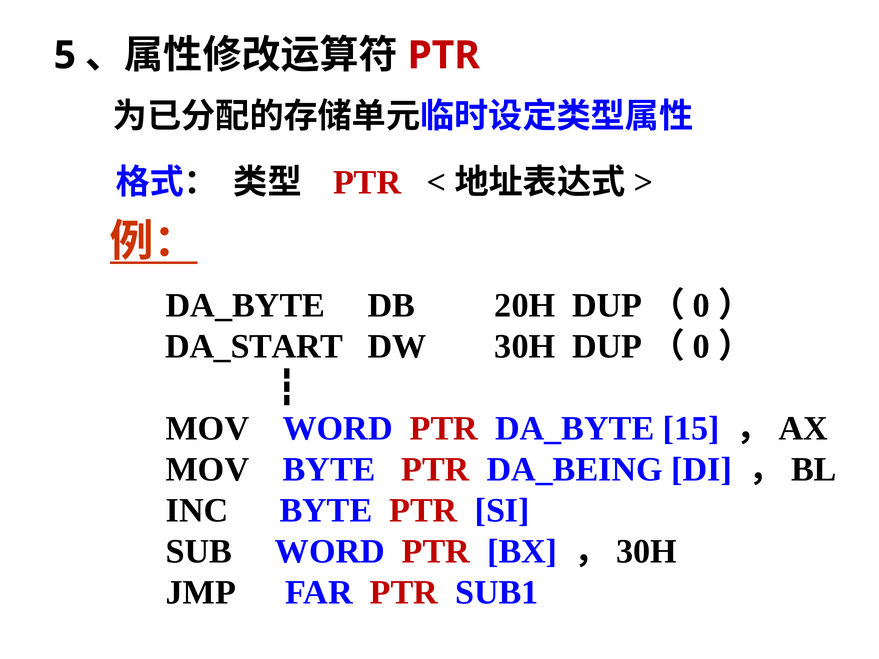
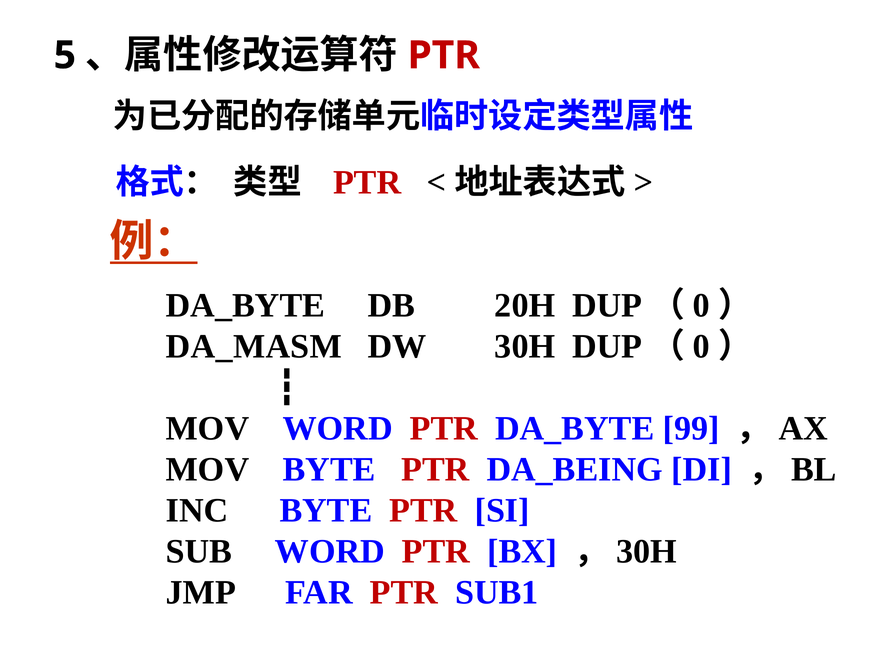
DA_START: DA_START -> DA_MASM
15: 15 -> 99
